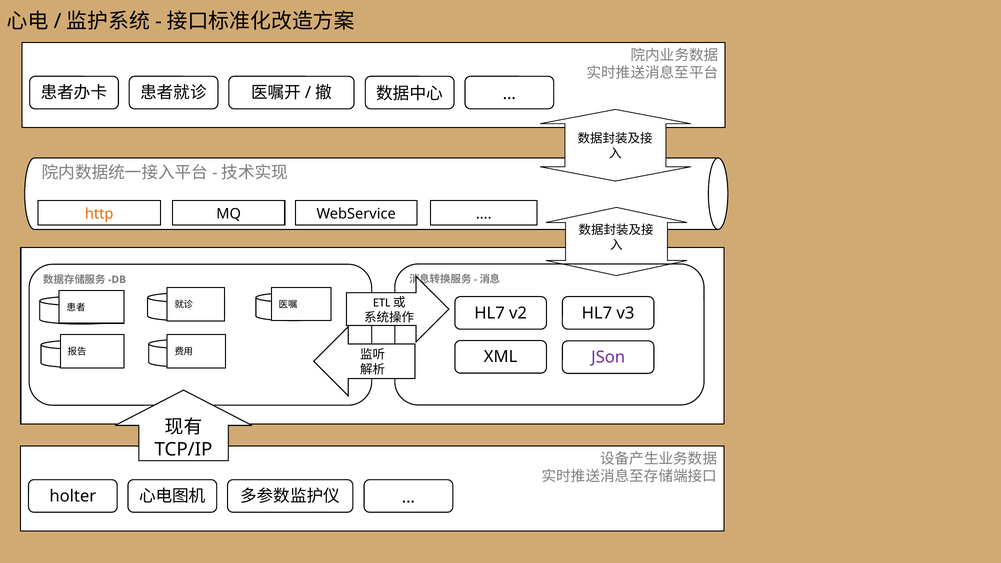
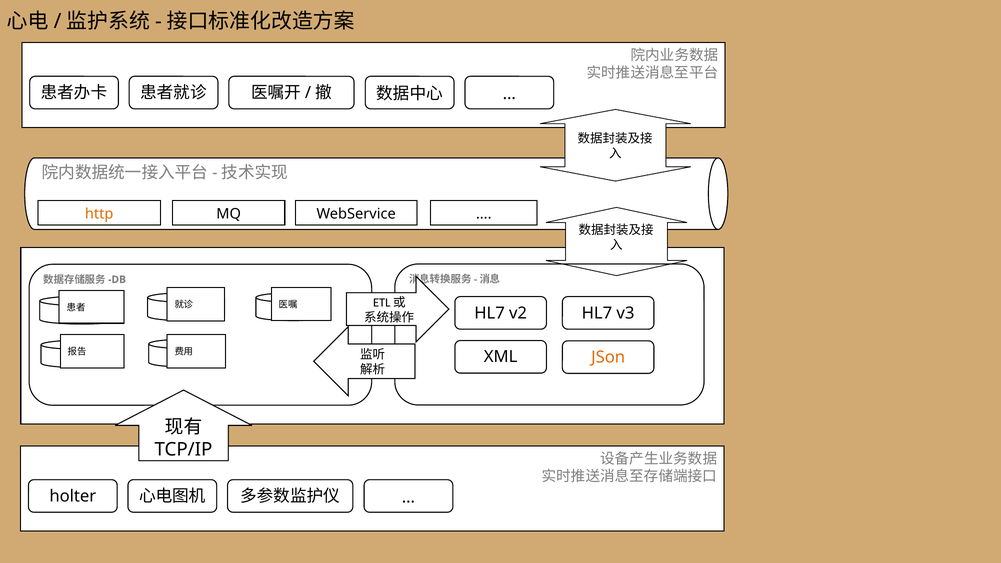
JSon colour: purple -> orange
